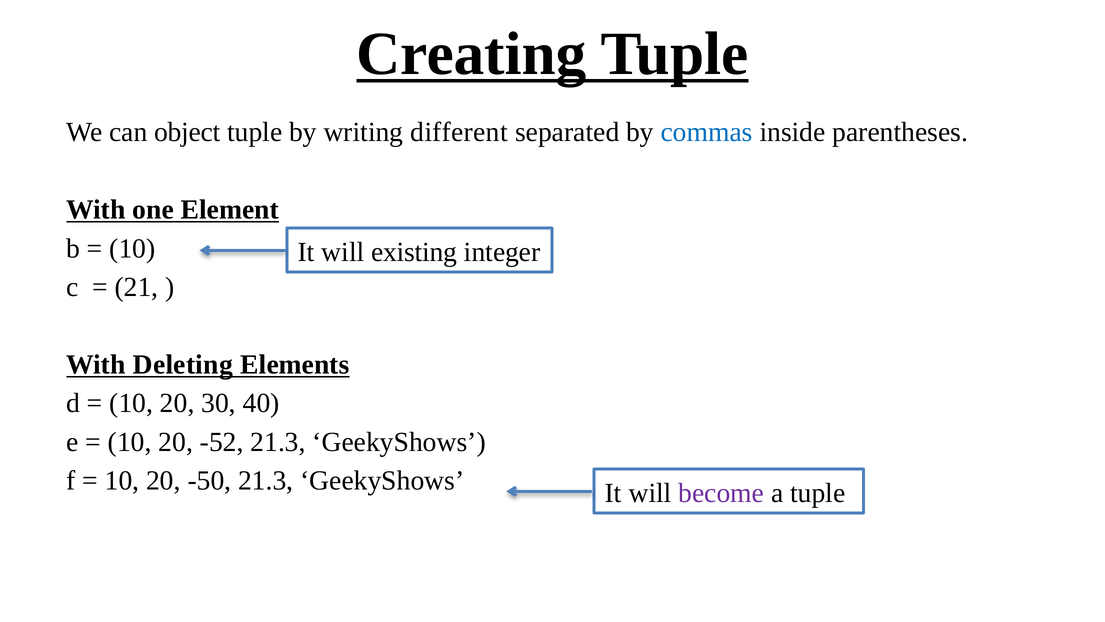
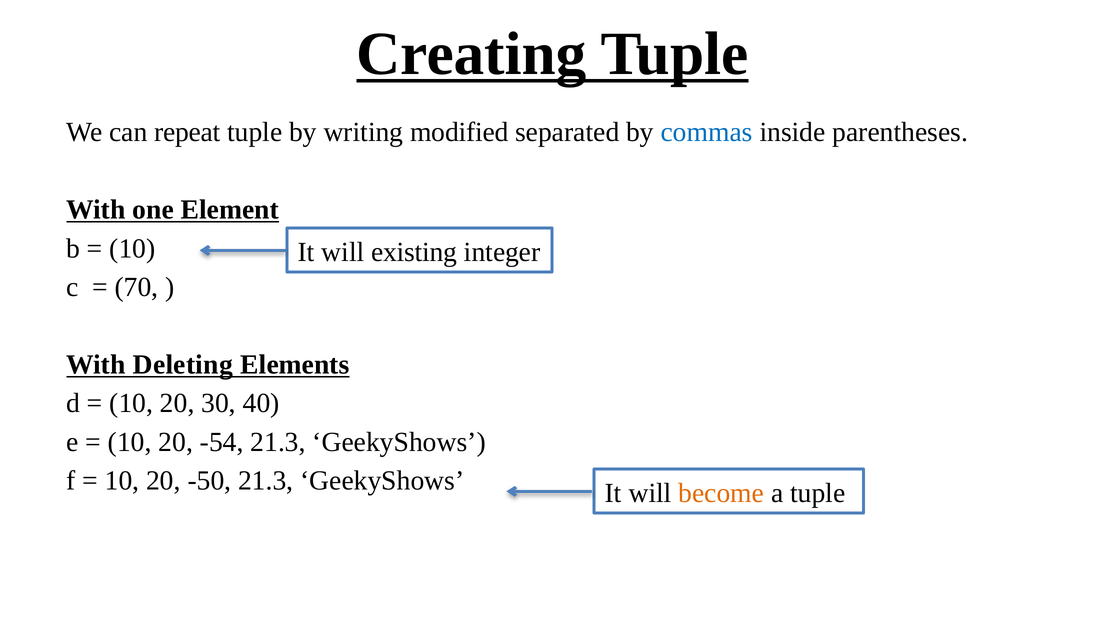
object: object -> repeat
different: different -> modified
21: 21 -> 70
-52: -52 -> -54
become colour: purple -> orange
